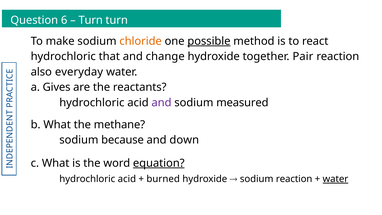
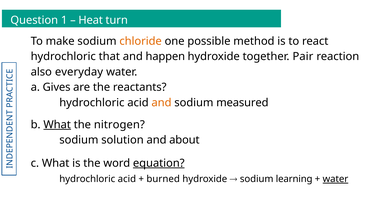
6: 6 -> 1
Turn at (91, 20): Turn -> Heat
possible underline: present -> none
change: change -> happen
and at (161, 103) colour: purple -> orange
What at (57, 125) underline: none -> present
methane: methane -> nitrogen
because: because -> solution
down: down -> about
sodium reaction: reaction -> learning
